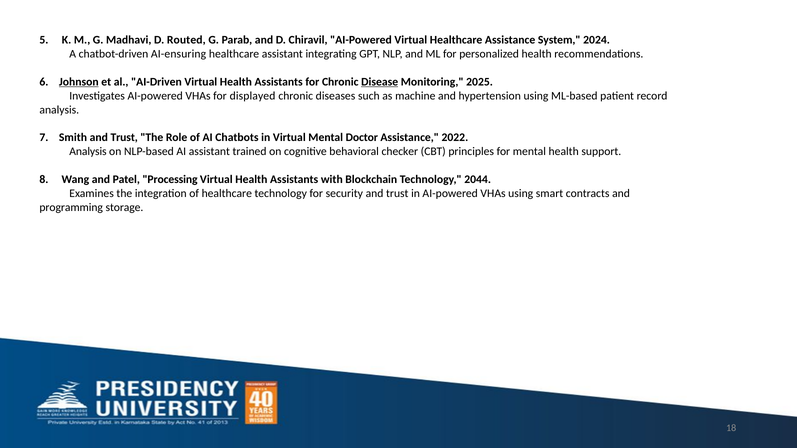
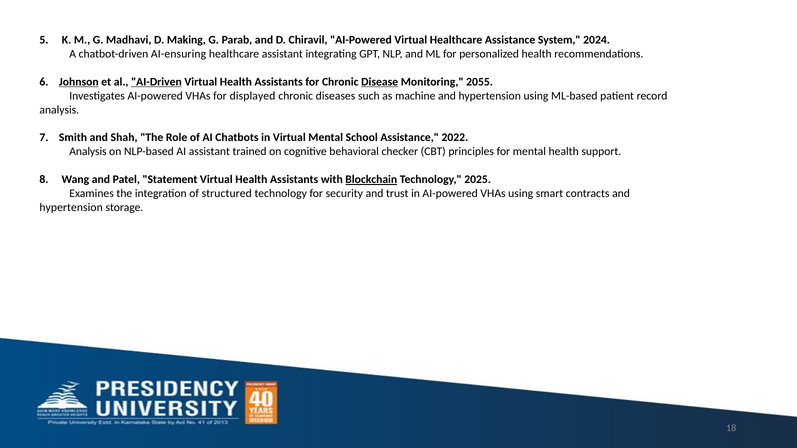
Routed: Routed -> Making
AI-Driven underline: none -> present
2025: 2025 -> 2055
Smith and Trust: Trust -> Shah
Doctor: Doctor -> School
Processing: Processing -> Statement
Blockchain underline: none -> present
2044: 2044 -> 2025
of healthcare: healthcare -> structured
programming at (71, 207): programming -> hypertension
